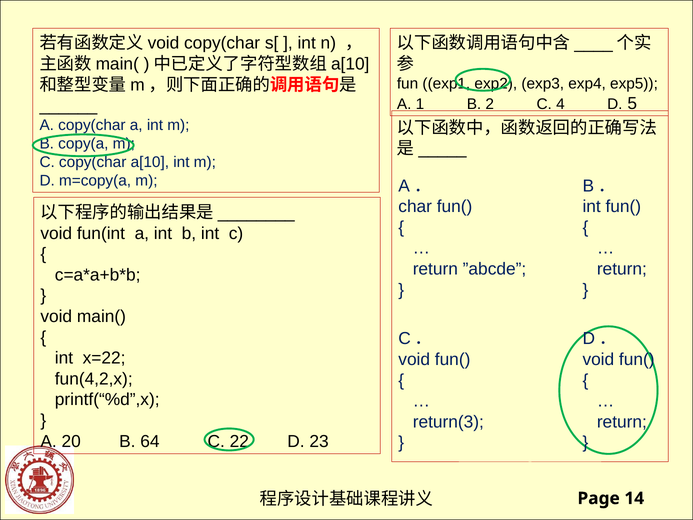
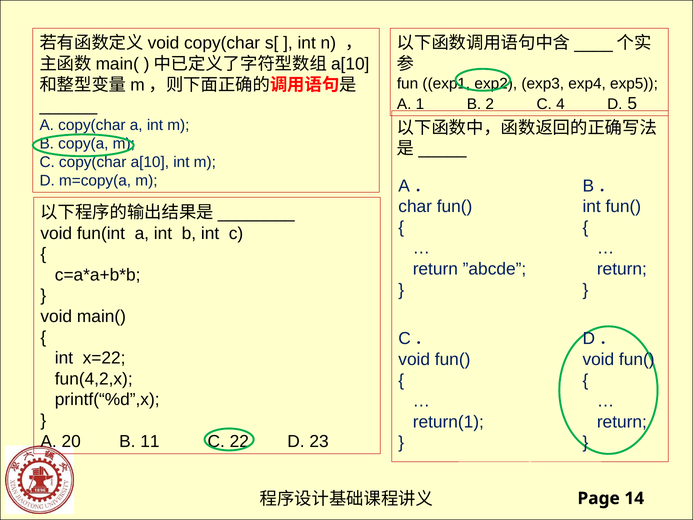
return(3: return(3 -> return(1
64: 64 -> 11
